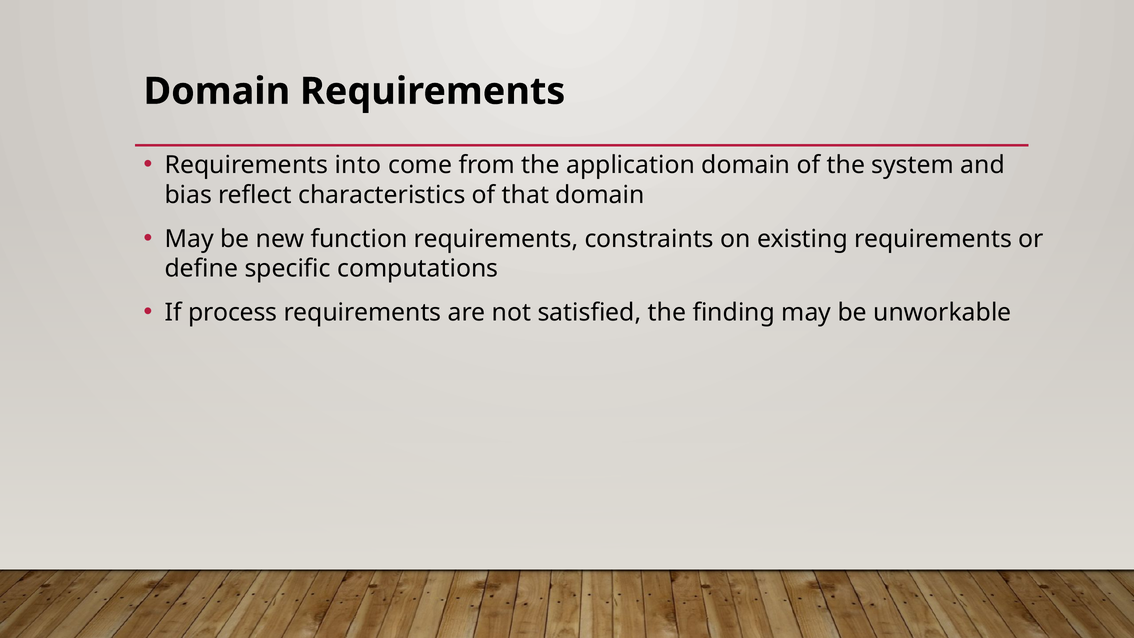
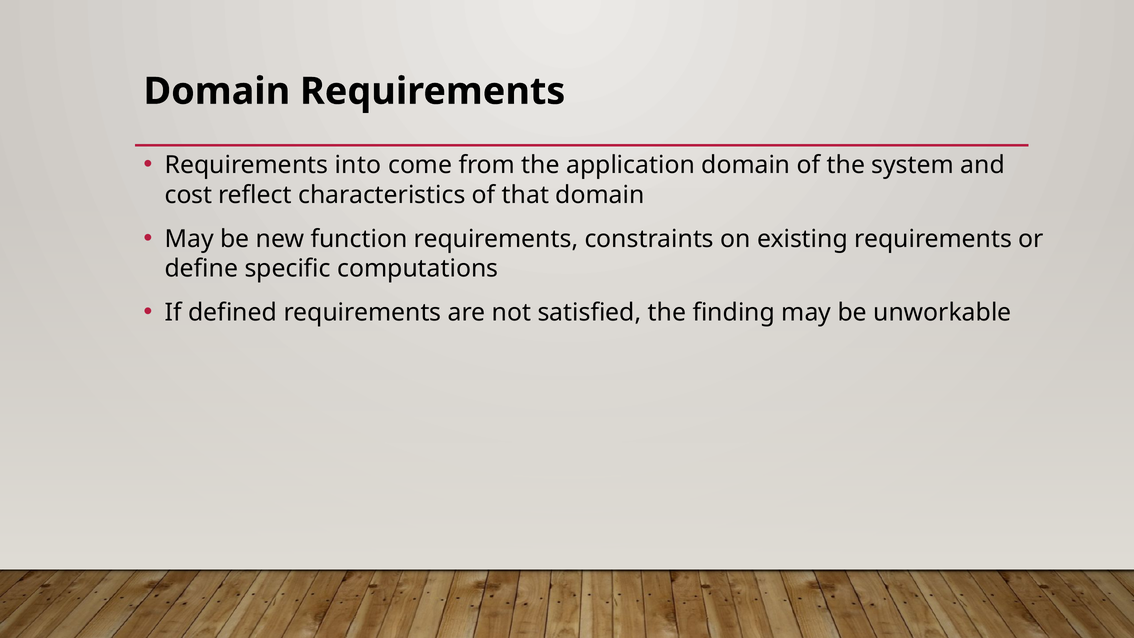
bias: bias -> cost
process: process -> defined
